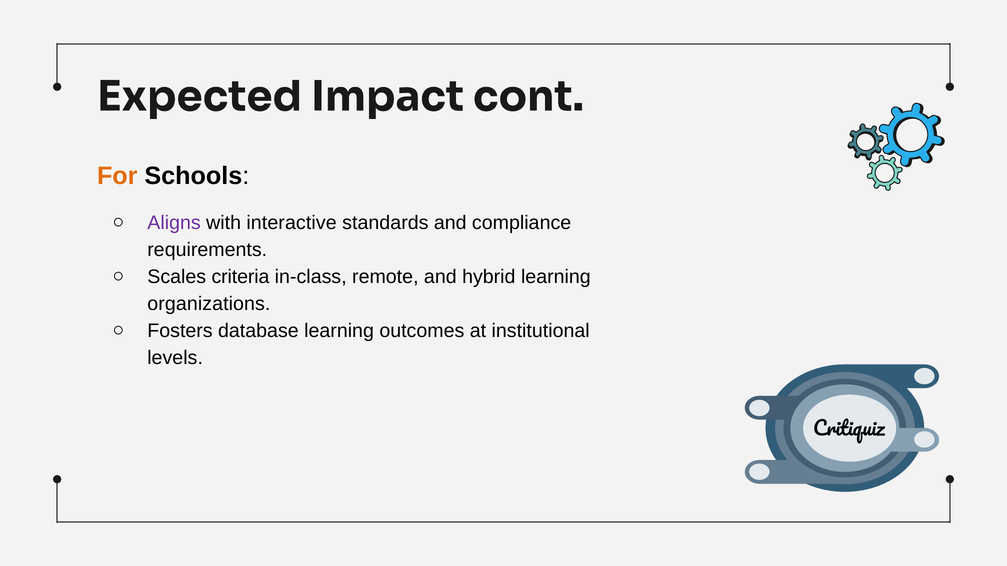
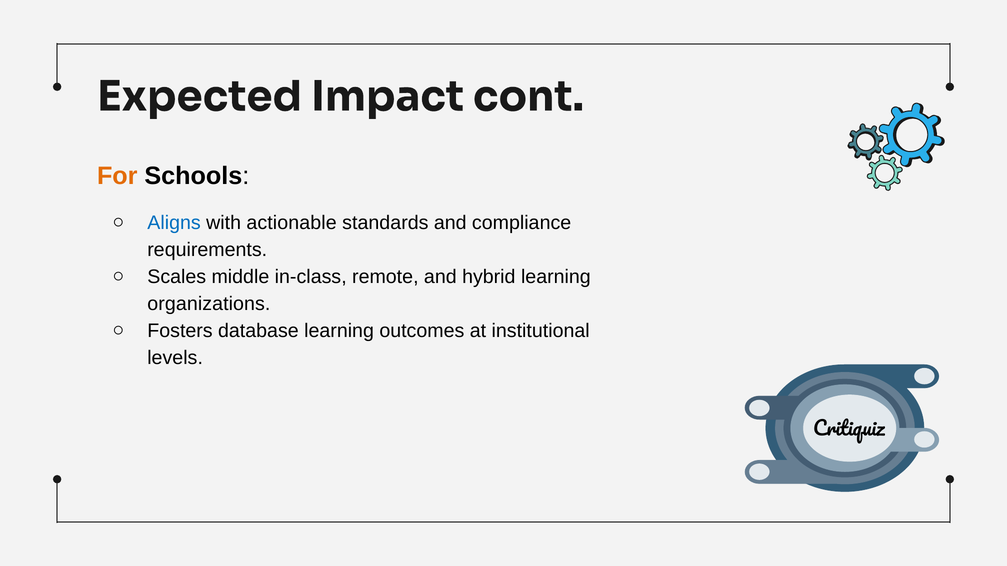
Aligns colour: purple -> blue
interactive: interactive -> actionable
criteria: criteria -> middle
